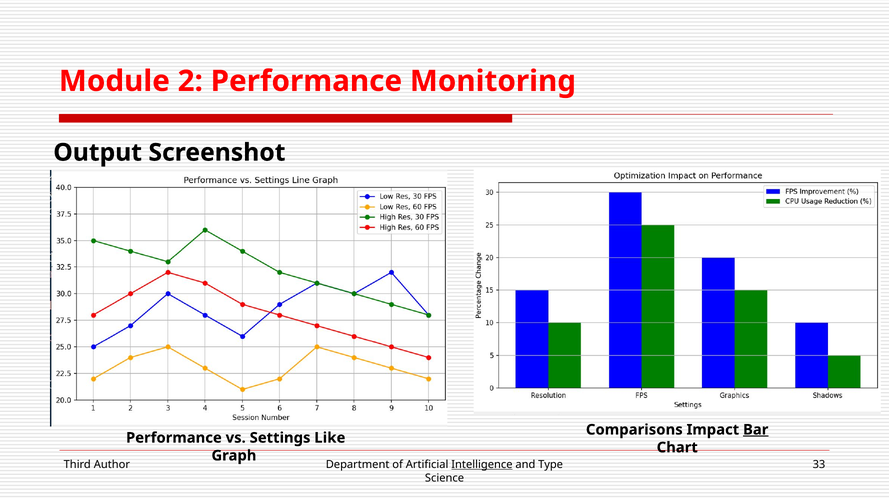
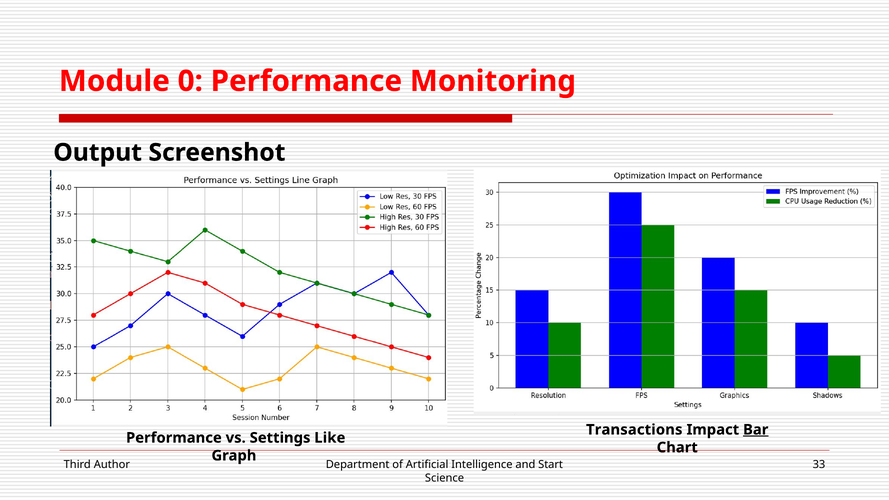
2: 2 -> 0
Comparisons: Comparisons -> Transactions
Intelligence underline: present -> none
Type: Type -> Start
